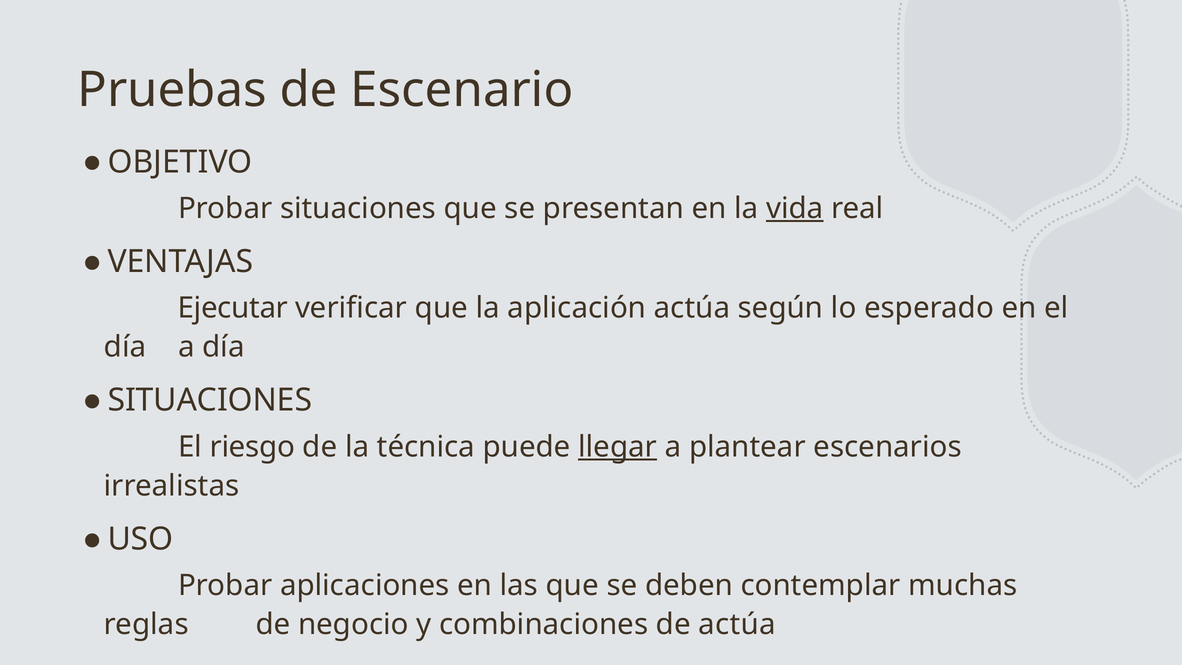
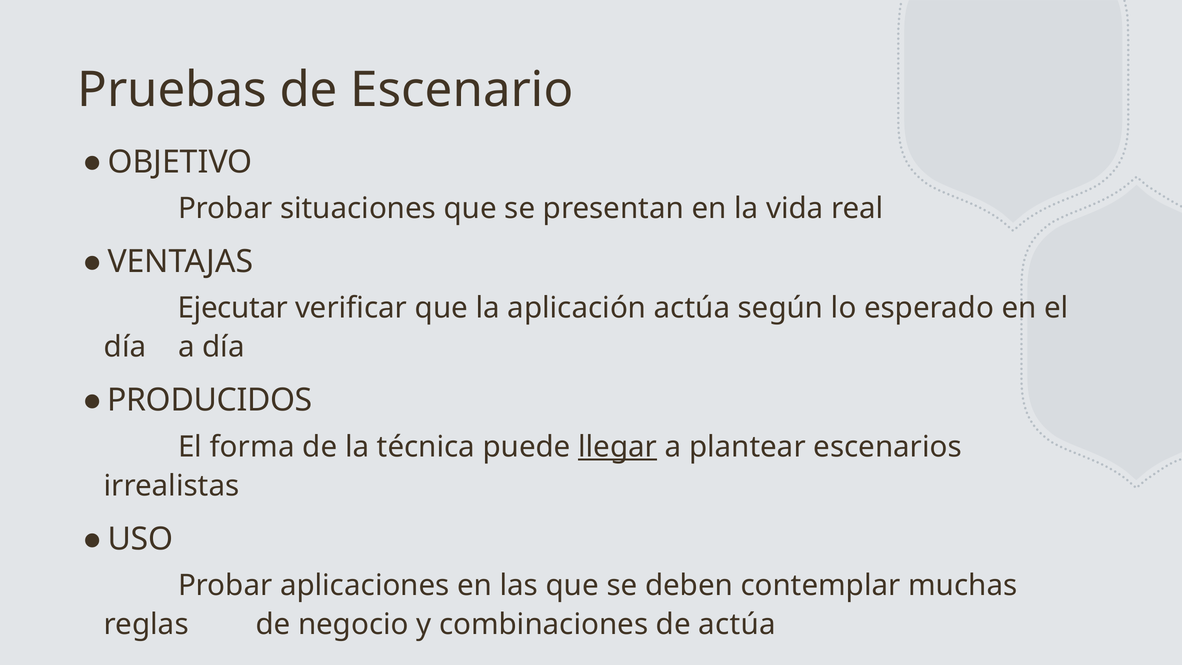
vida underline: present -> none
SITUACIONES at (210, 400): SITUACIONES -> PRODUCIDOS
riesgo: riesgo -> forma
